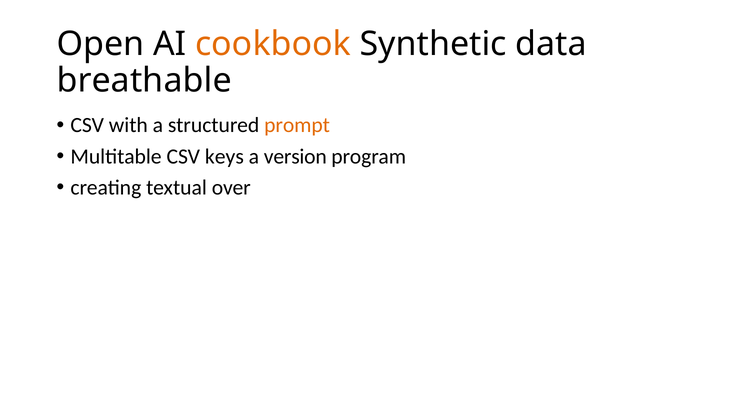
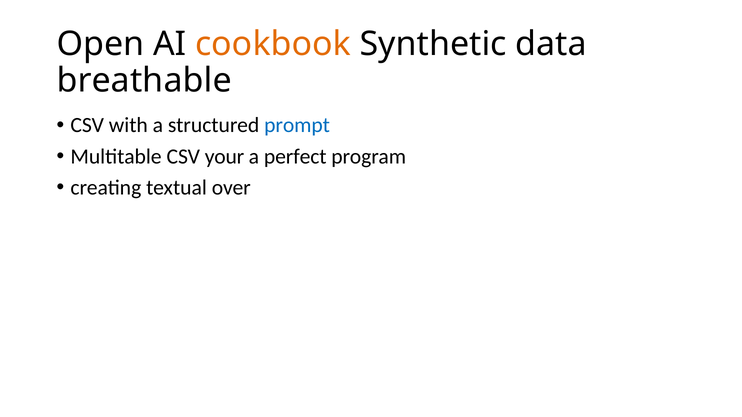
prompt colour: orange -> blue
keys: keys -> your
version: version -> perfect
